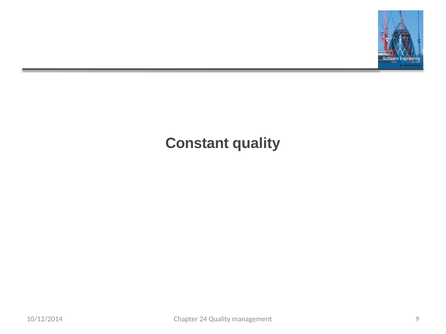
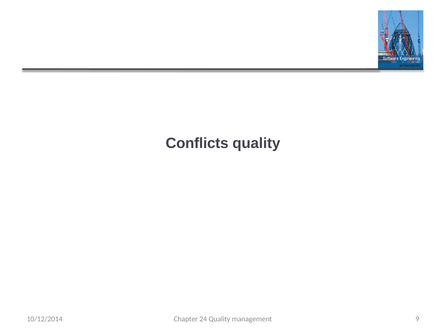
Constant: Constant -> Conflicts
